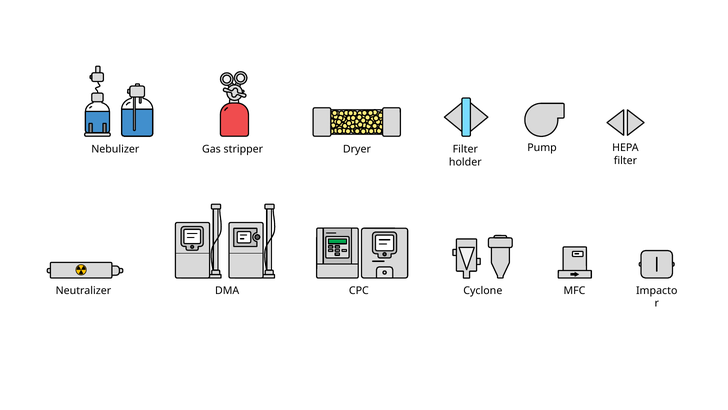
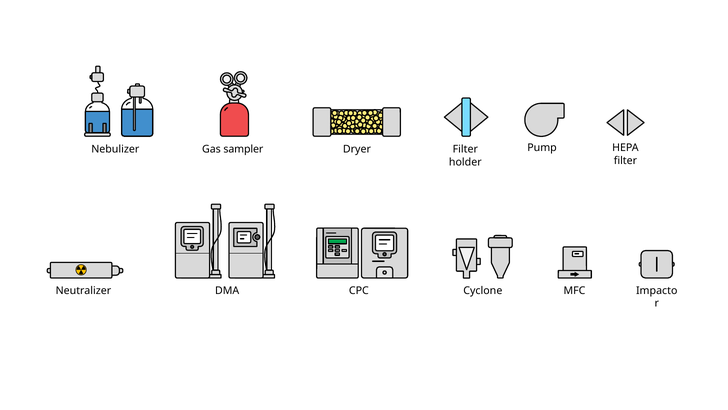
stripper: stripper -> sampler
